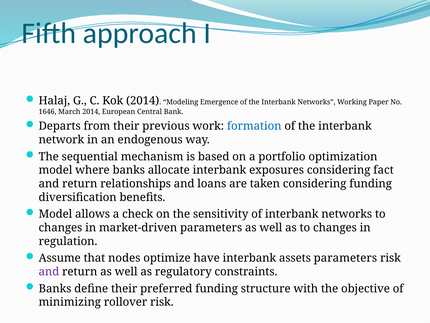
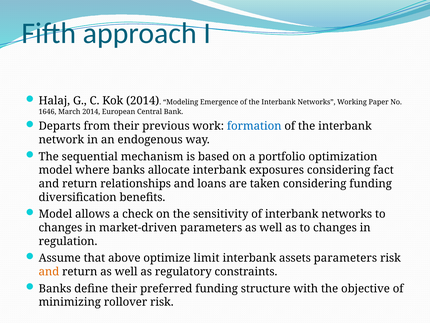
nodes: nodes -> above
have: have -> limit
and at (49, 271) colour: purple -> orange
